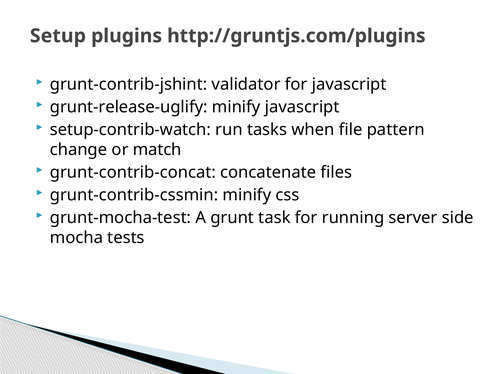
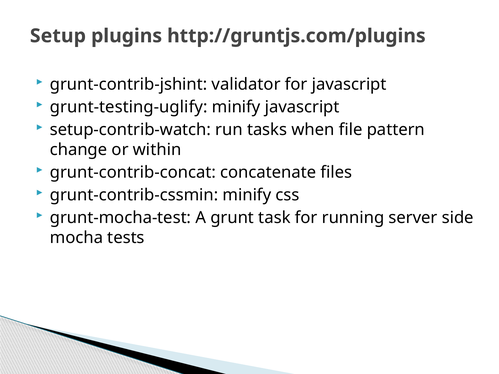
grunt-release-uglify: grunt-release-uglify -> grunt-testing-uglify
match: match -> within
